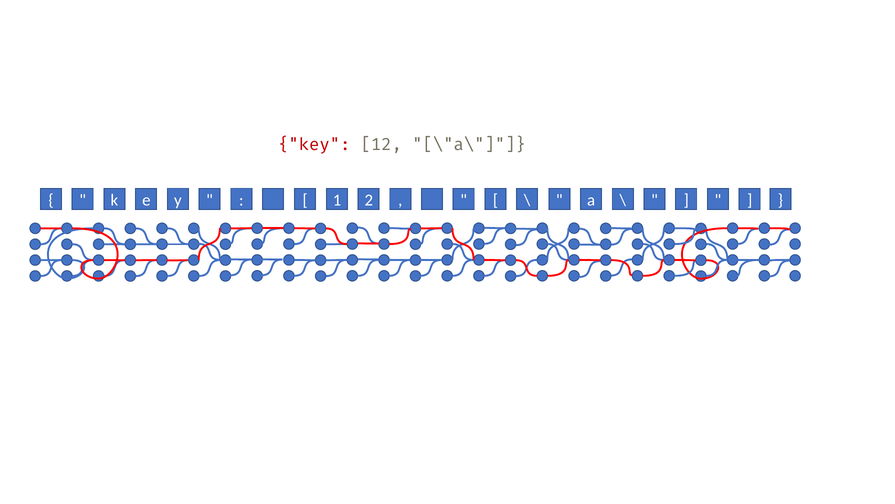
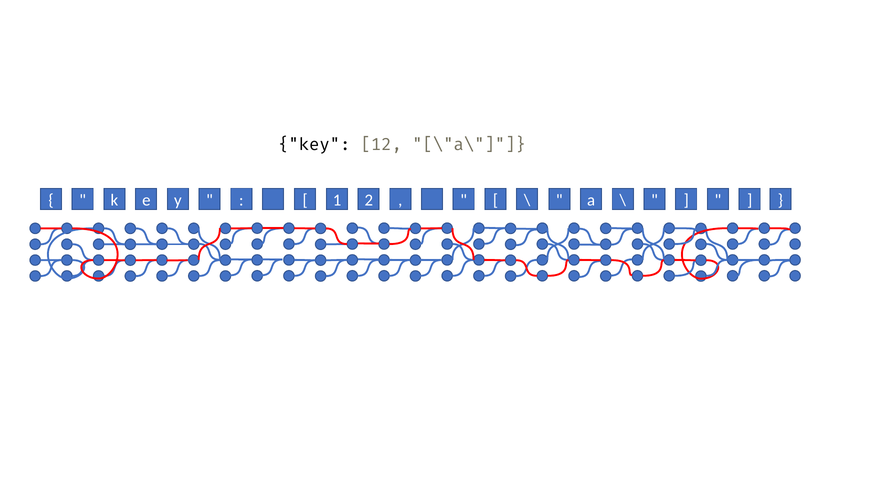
key colour: red -> black
